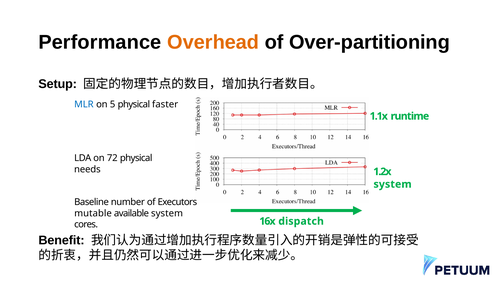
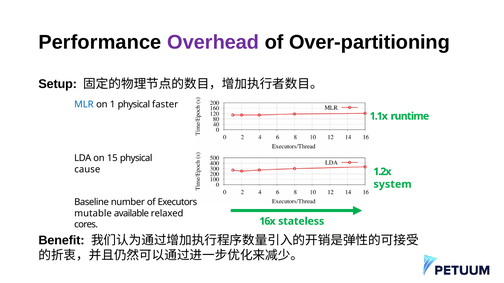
Overhead colour: orange -> purple
5: 5 -> 1
72: 72 -> 15
needs: needs -> cause
available system: system -> relaxed
dispatch: dispatch -> stateless
